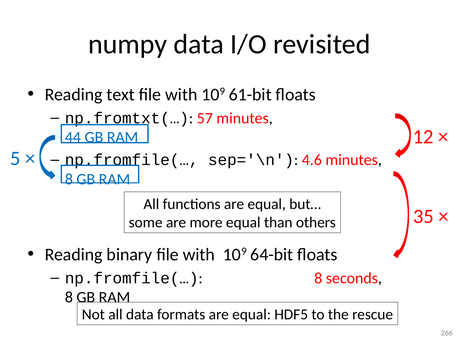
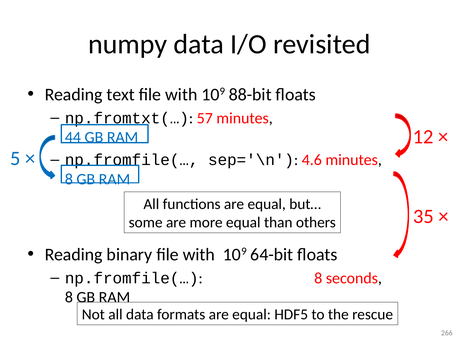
61-bit: 61-bit -> 88-bit
